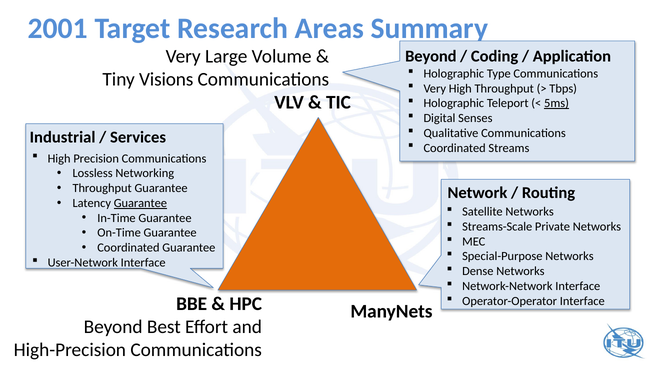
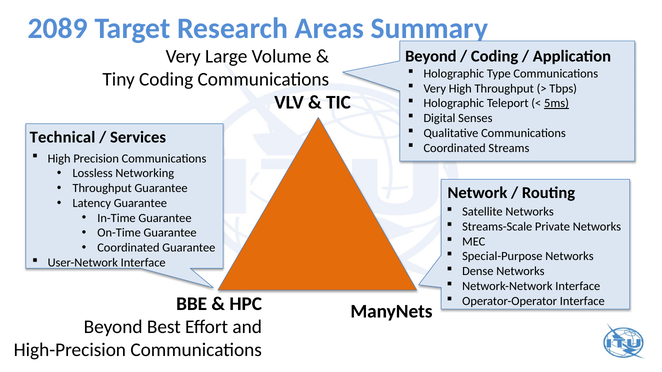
2001: 2001 -> 2089
Tiny Visions: Visions -> Coding
Industrial: Industrial -> Technical
Guarantee at (140, 203) underline: present -> none
